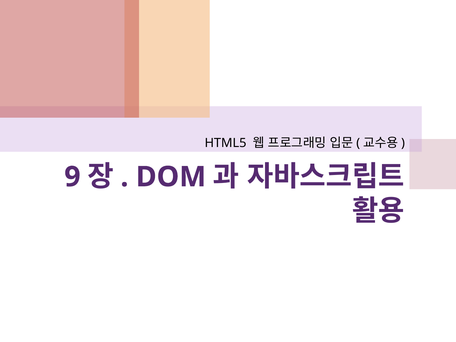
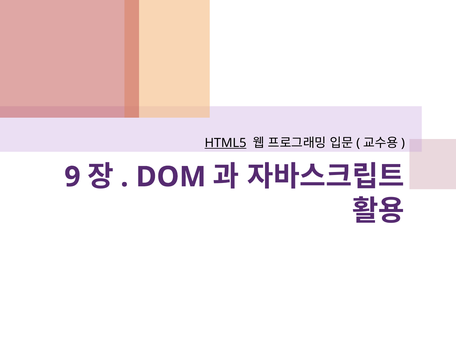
HTML5 underline: none -> present
